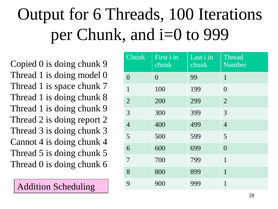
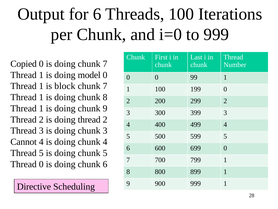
9 at (105, 64): 9 -> 7
space: space -> block
doing report: report -> thread
Addition: Addition -> Directive
